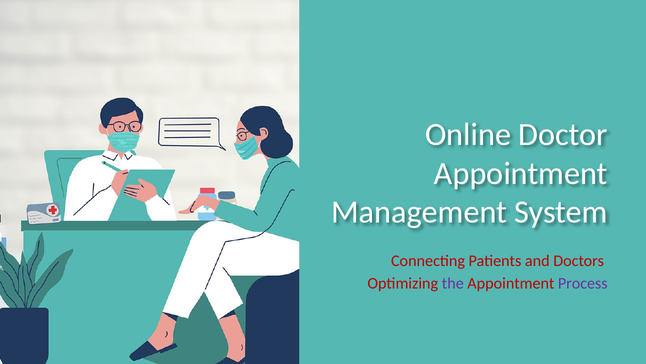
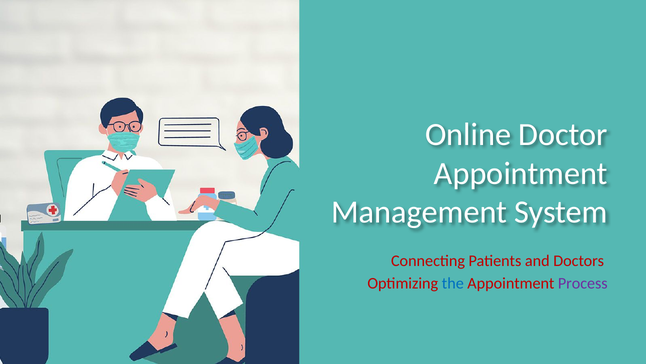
the colour: purple -> blue
